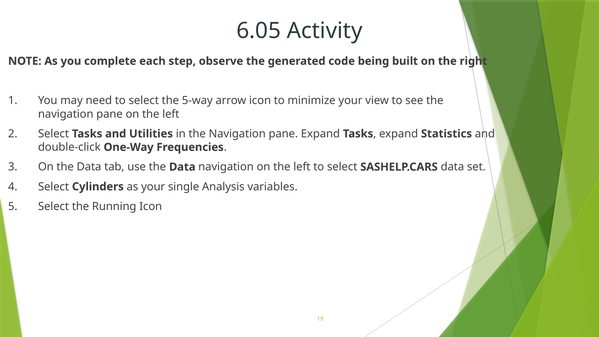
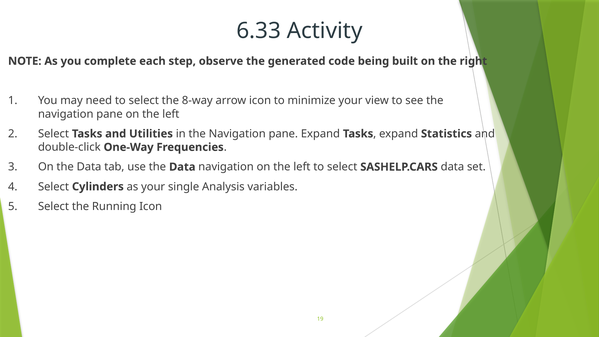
6.05: 6.05 -> 6.33
5-way: 5-way -> 8-way
